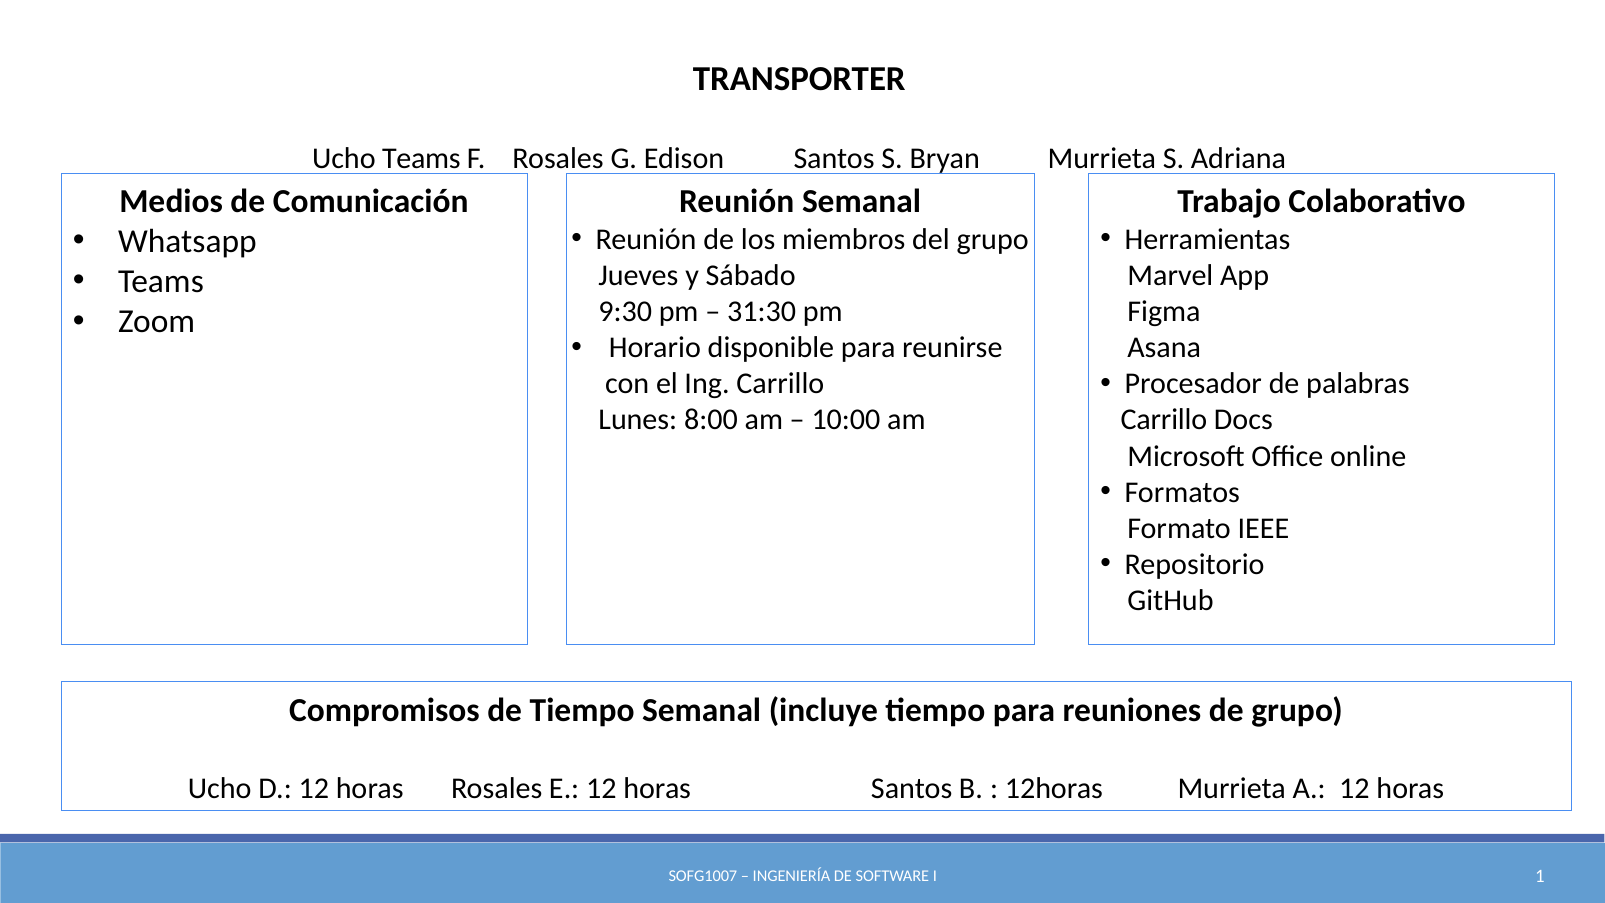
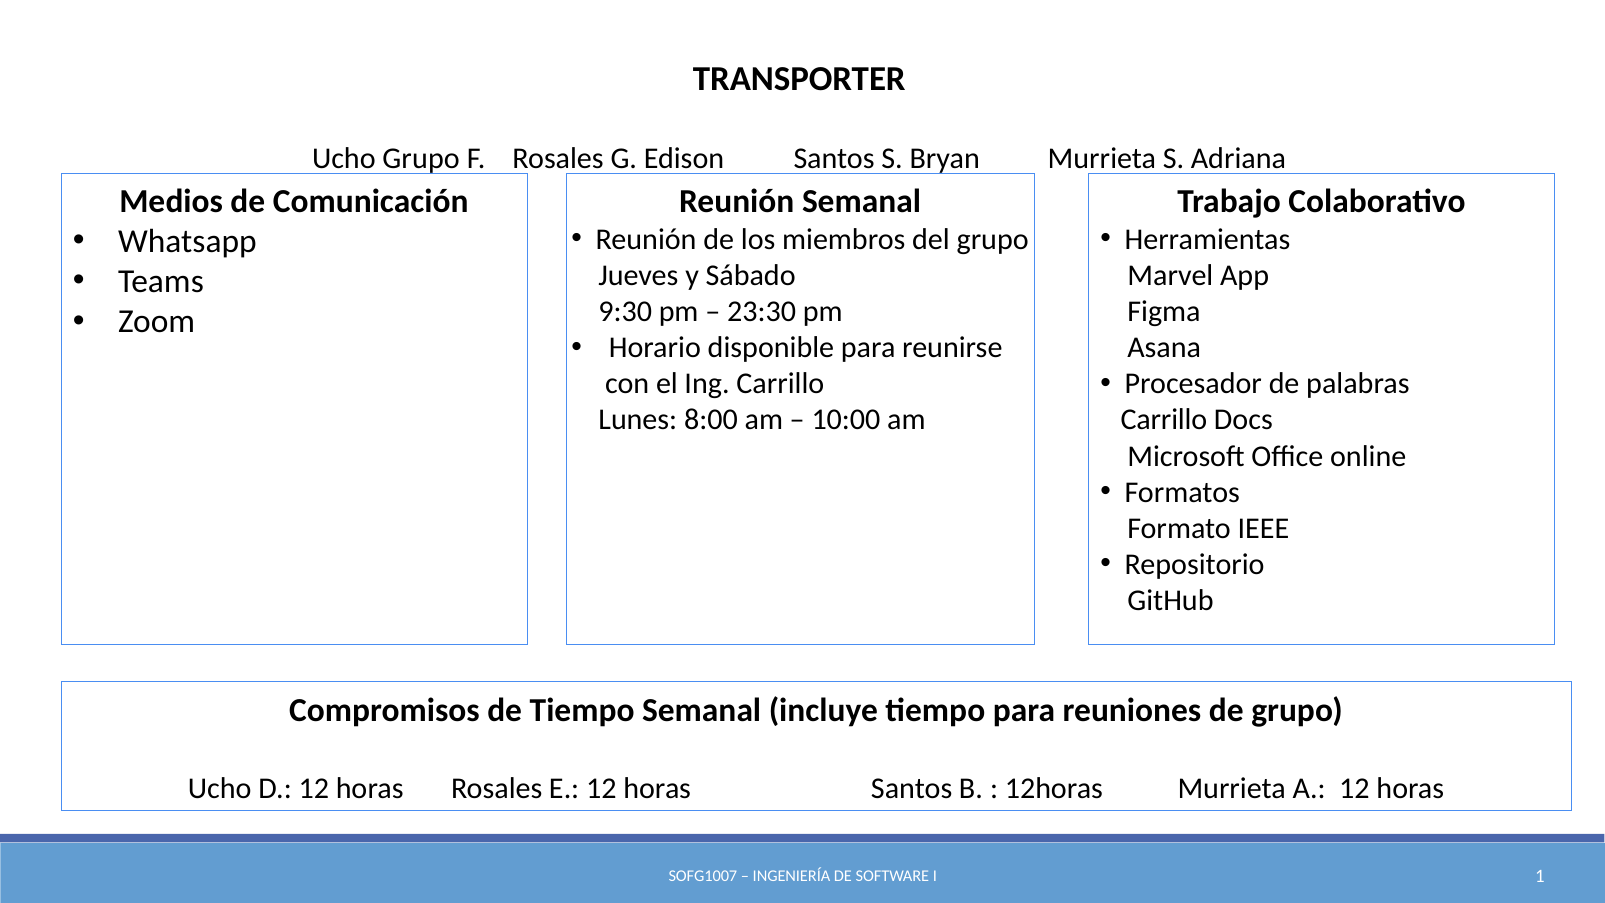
Ucho Teams: Teams -> Grupo
31:30: 31:30 -> 23:30
